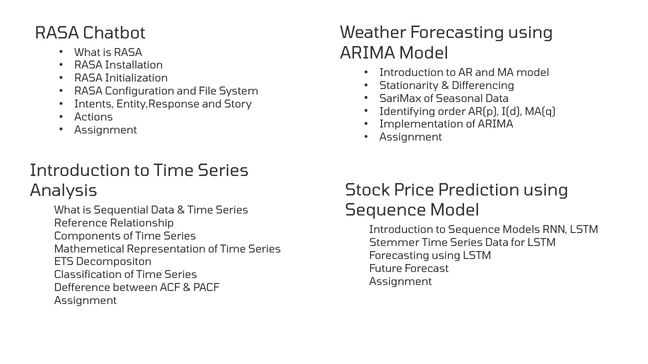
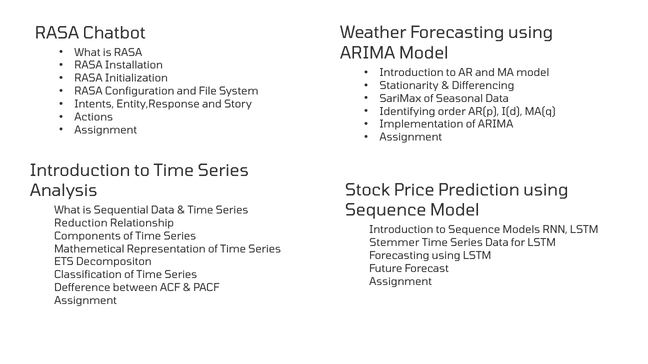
Reference: Reference -> Reduction
